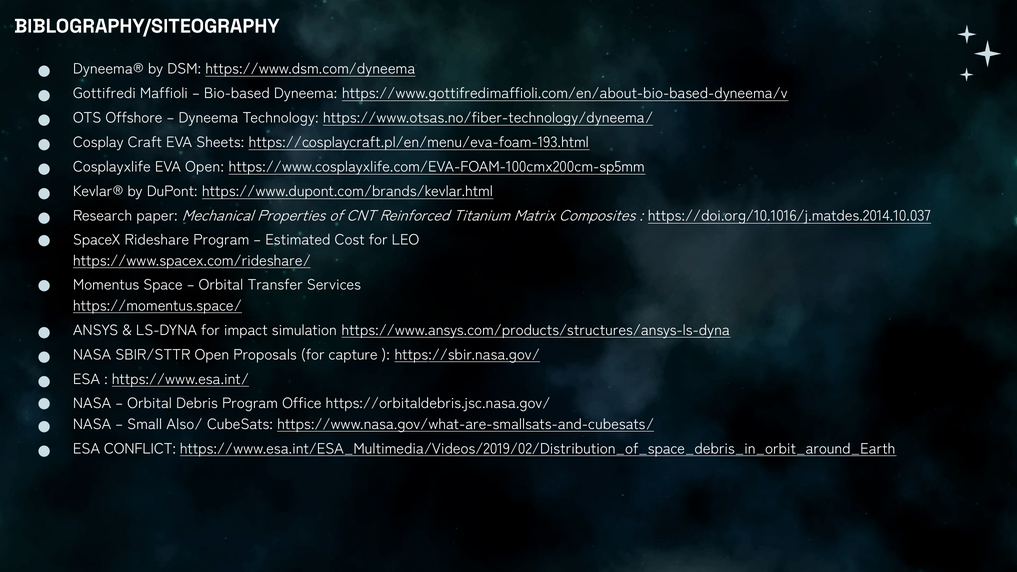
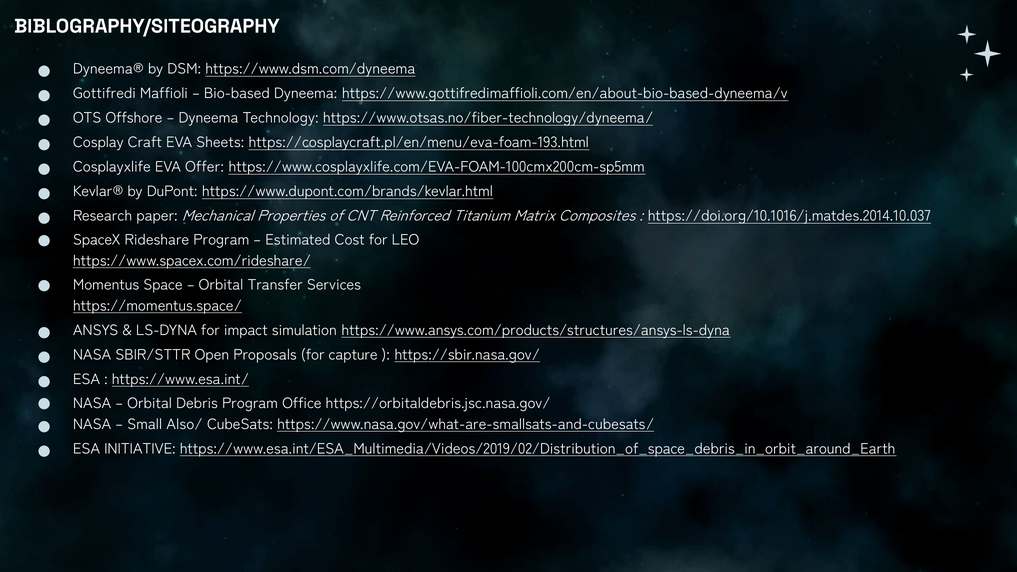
EVA Open: Open -> Offer
CONFLICT: CONFLICT -> INITIATIVE
